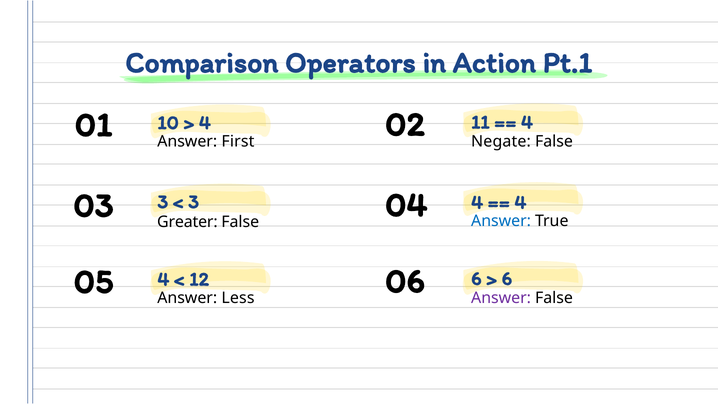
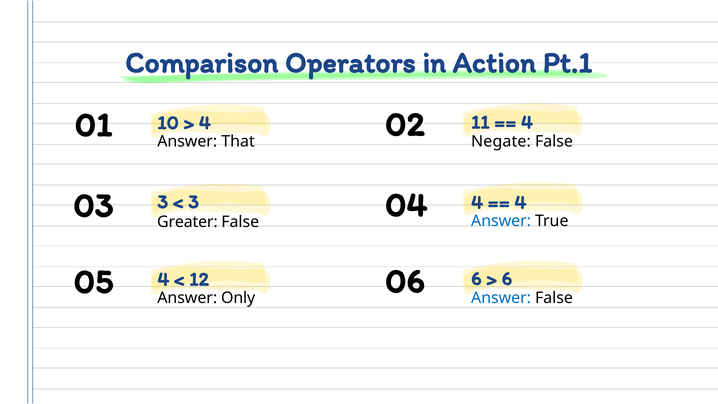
First: First -> That
Less: Less -> Only
Answer at (501, 298) colour: purple -> blue
